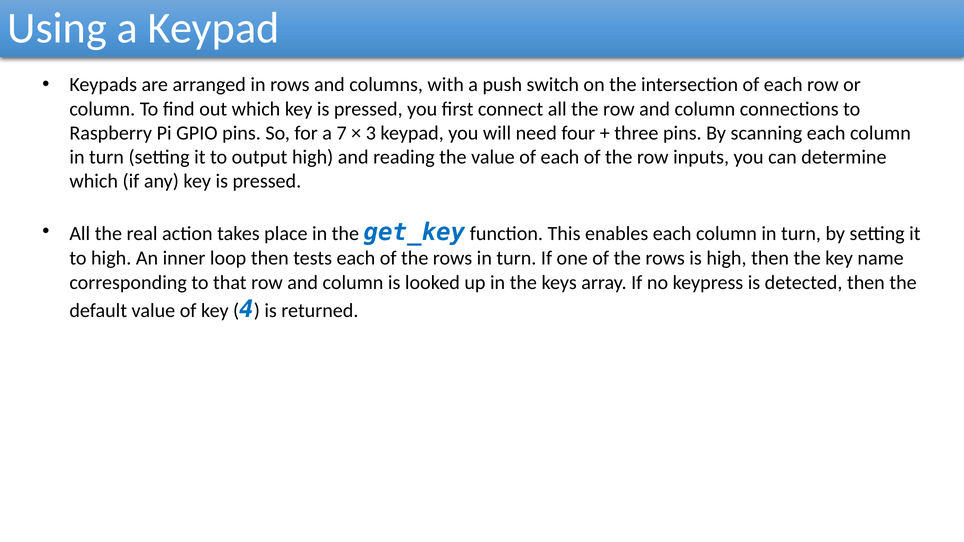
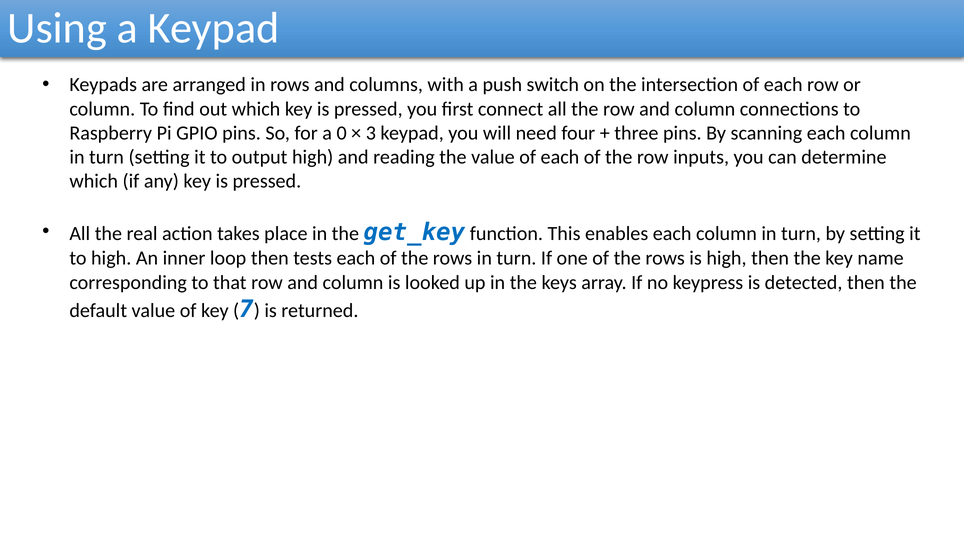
7: 7 -> 0
4: 4 -> 7
